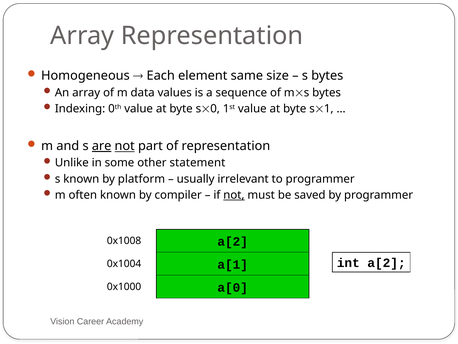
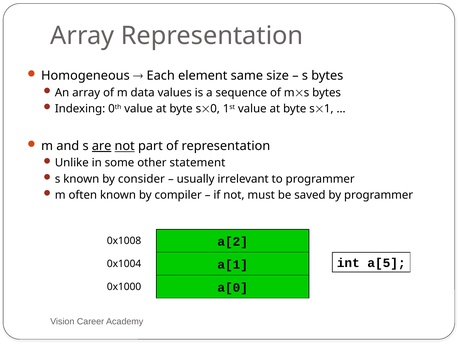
platform: platform -> consider
not at (234, 195) underline: present -> none
int a[2: a[2 -> a[5
